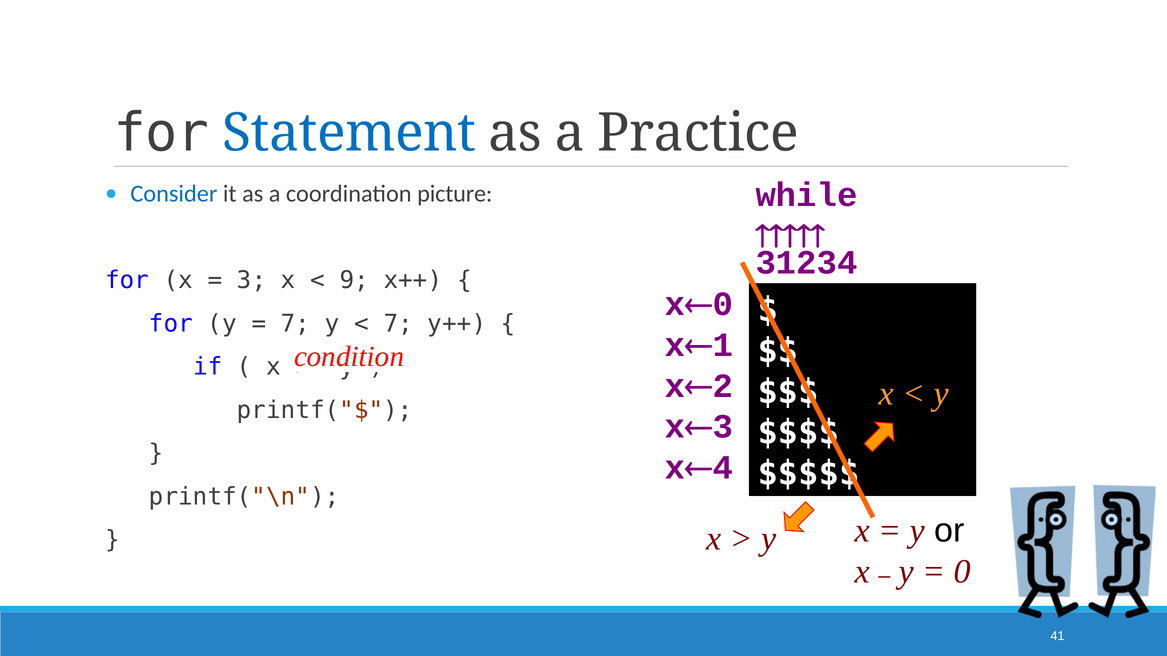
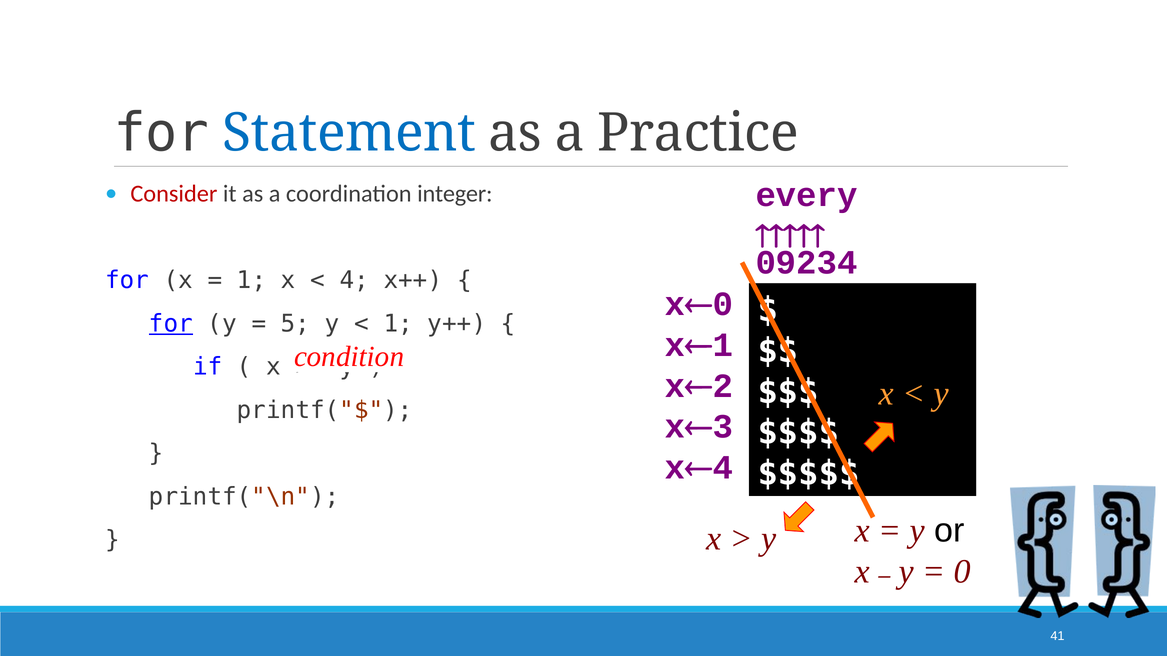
while: while -> every
Consider colour: blue -> red
picture: picture -> integer
31234: 31234 -> 09234
3 at (252, 281): 3 -> 1
9: 9 -> 4
for at (171, 324) underline: none -> present
7 at (295, 324): 7 -> 5
7 at (398, 324): 7 -> 1
